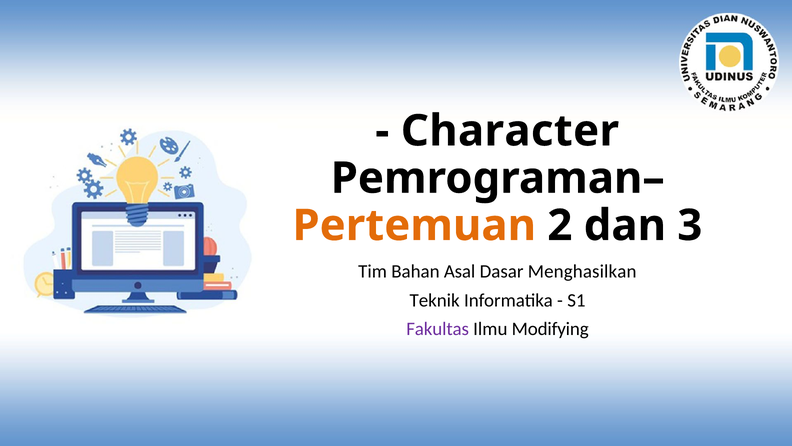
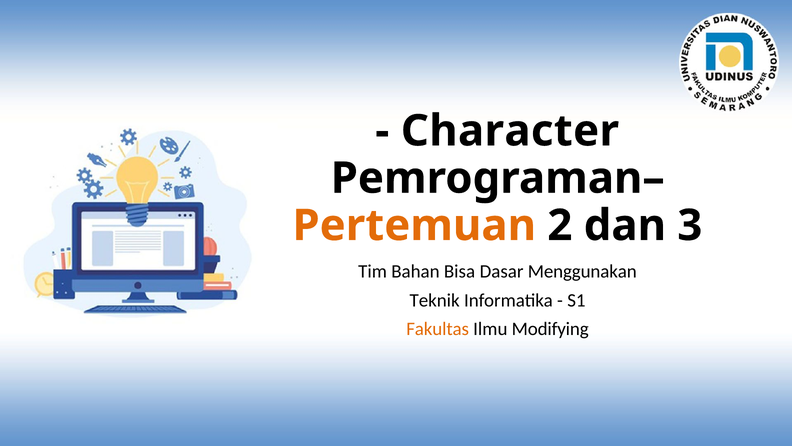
Asal: Asal -> Bisa
Menghasilkan: Menghasilkan -> Menggunakan
Fakultas colour: purple -> orange
